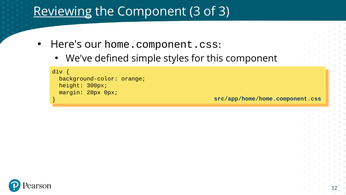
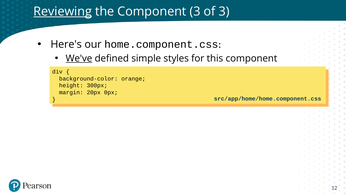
We've underline: none -> present
